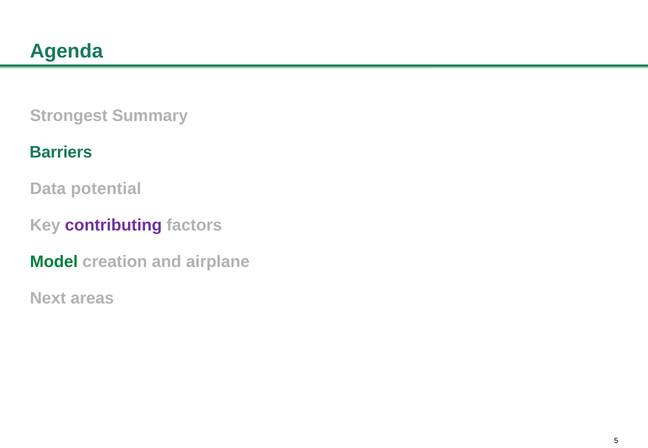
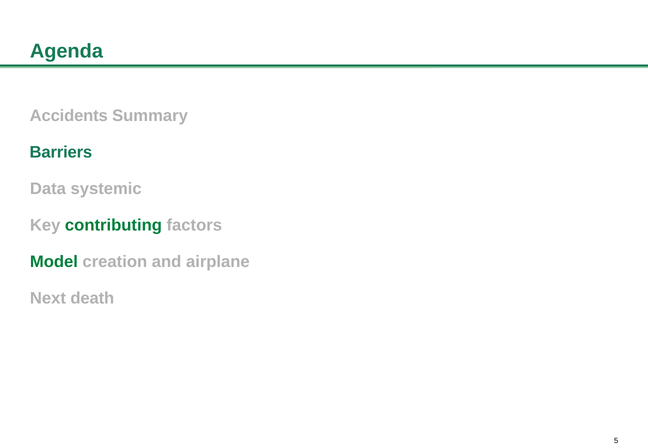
Strongest: Strongest -> Accidents
potential: potential -> systemic
contributing colour: purple -> green
areas: areas -> death
